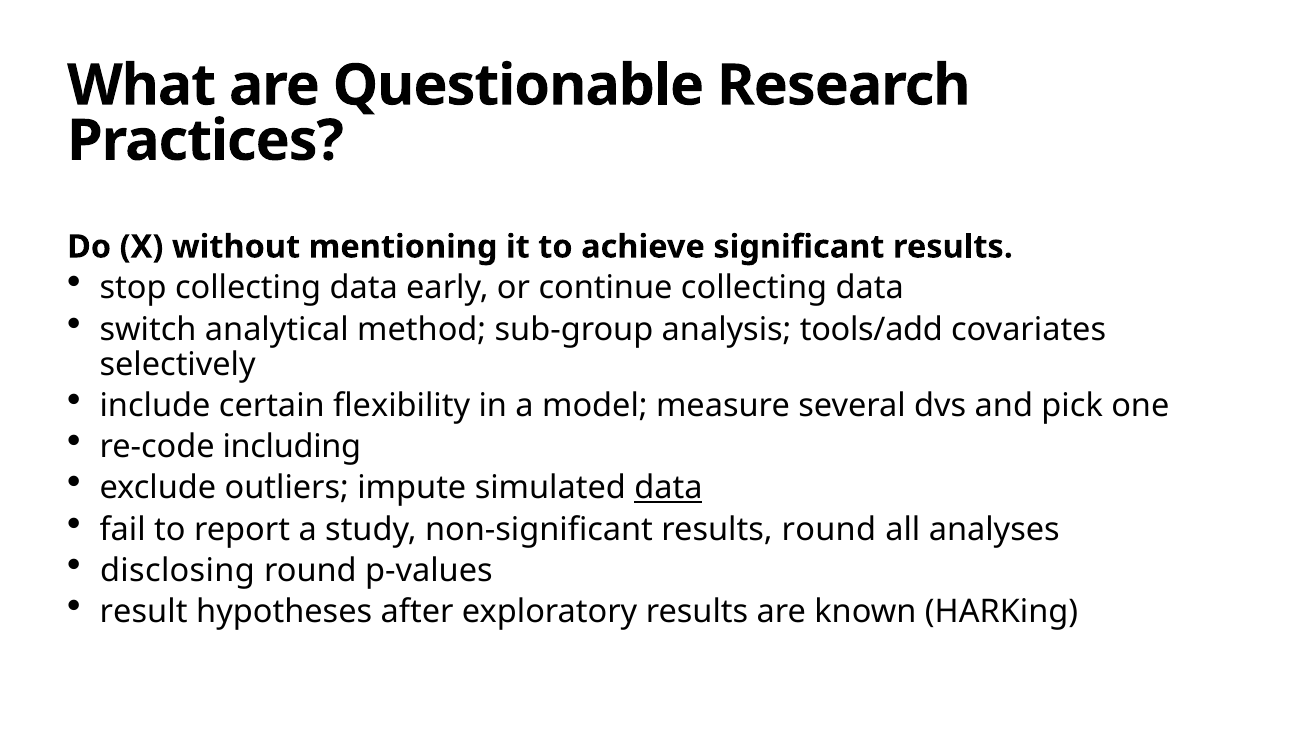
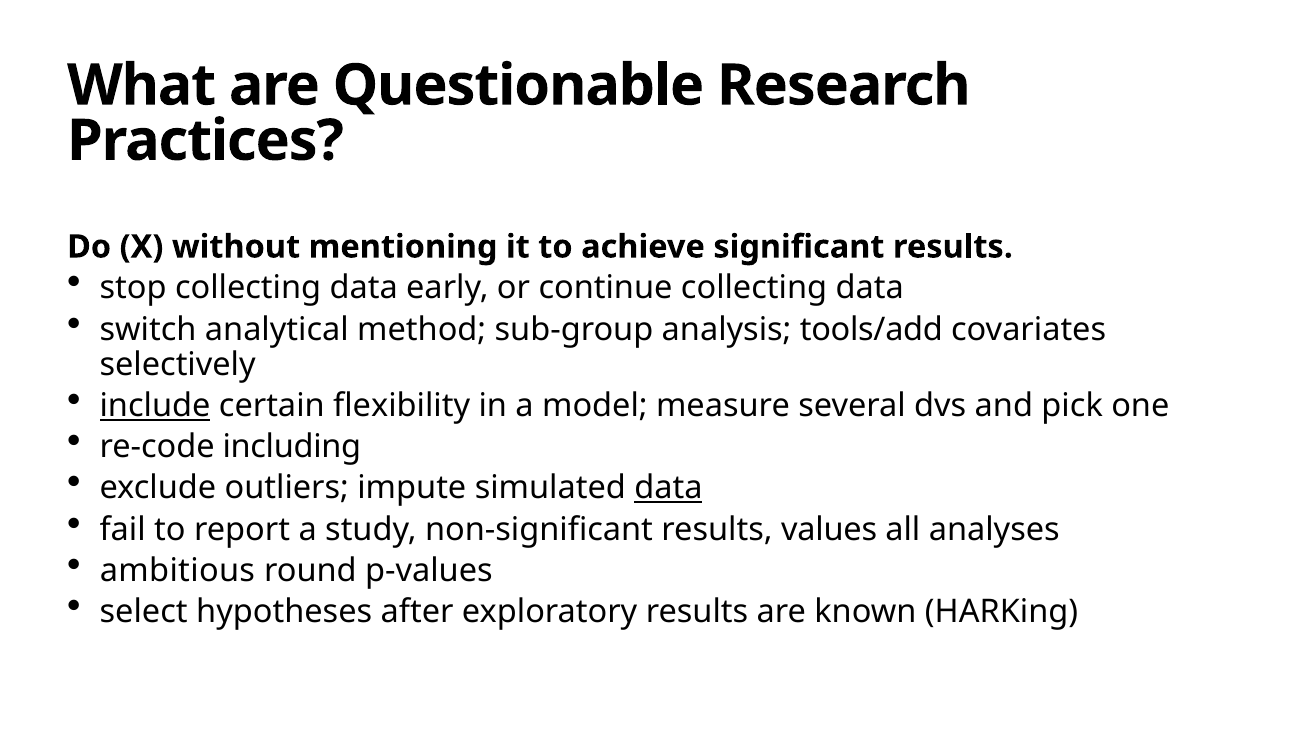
include underline: none -> present
results round: round -> values
disclosing: disclosing -> ambitious
result: result -> select
